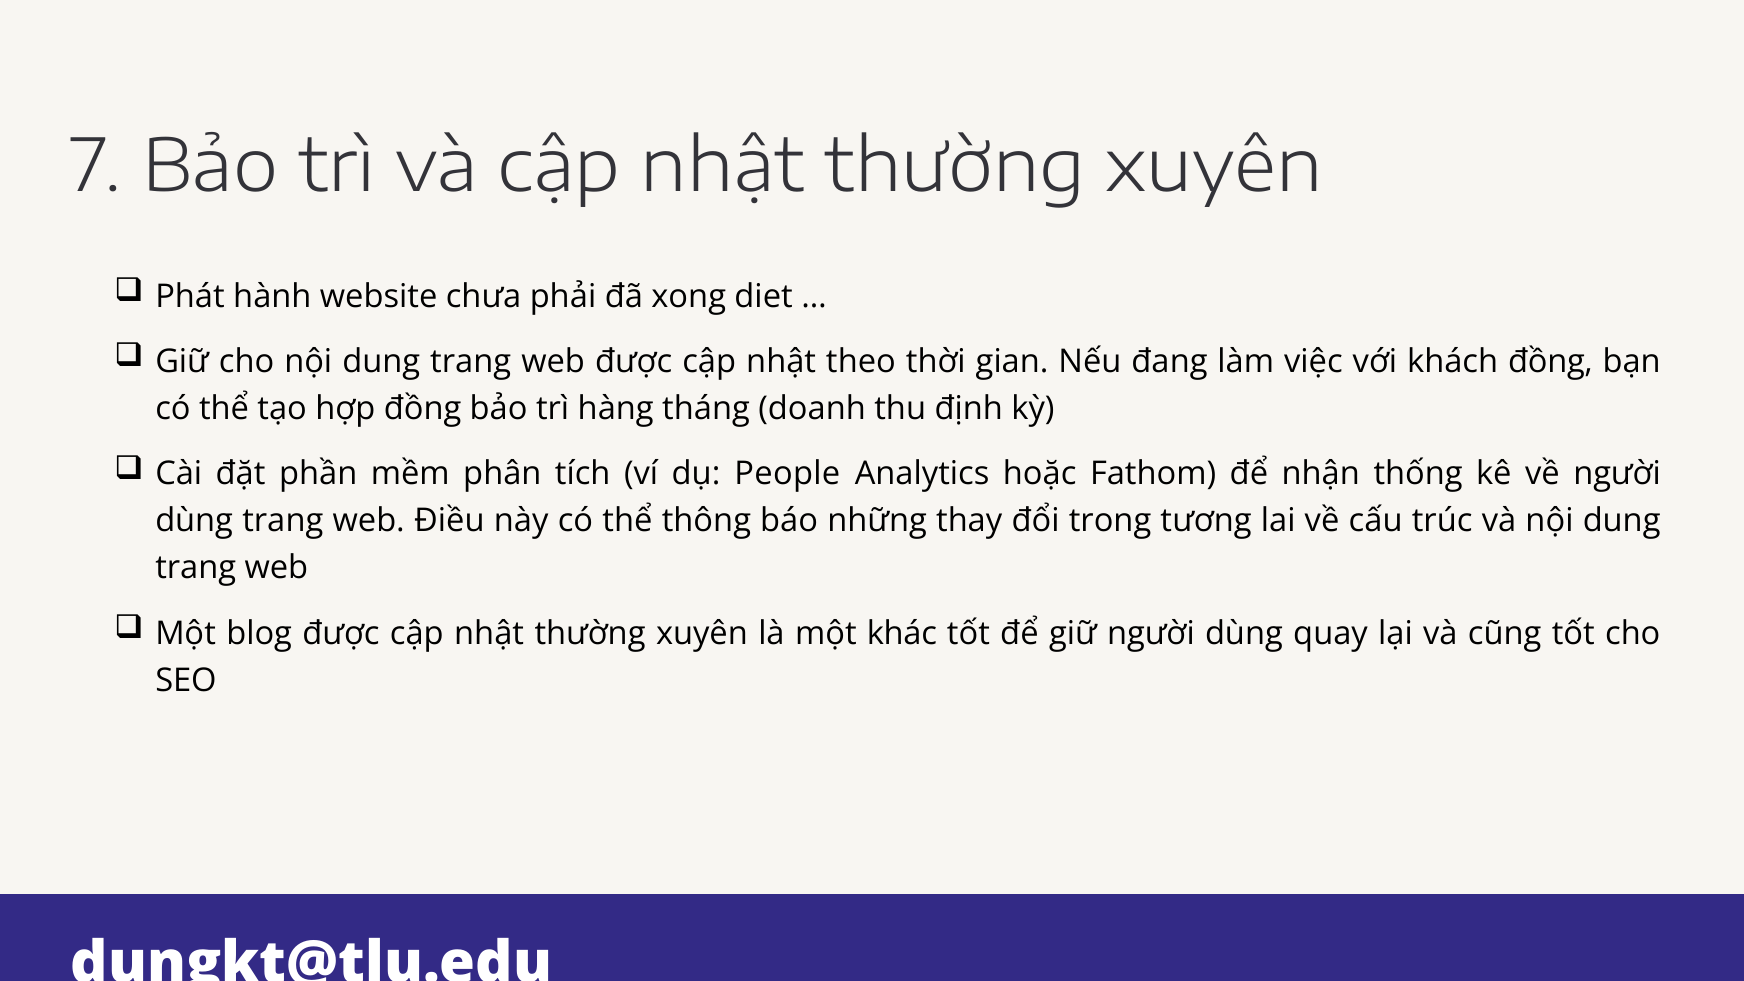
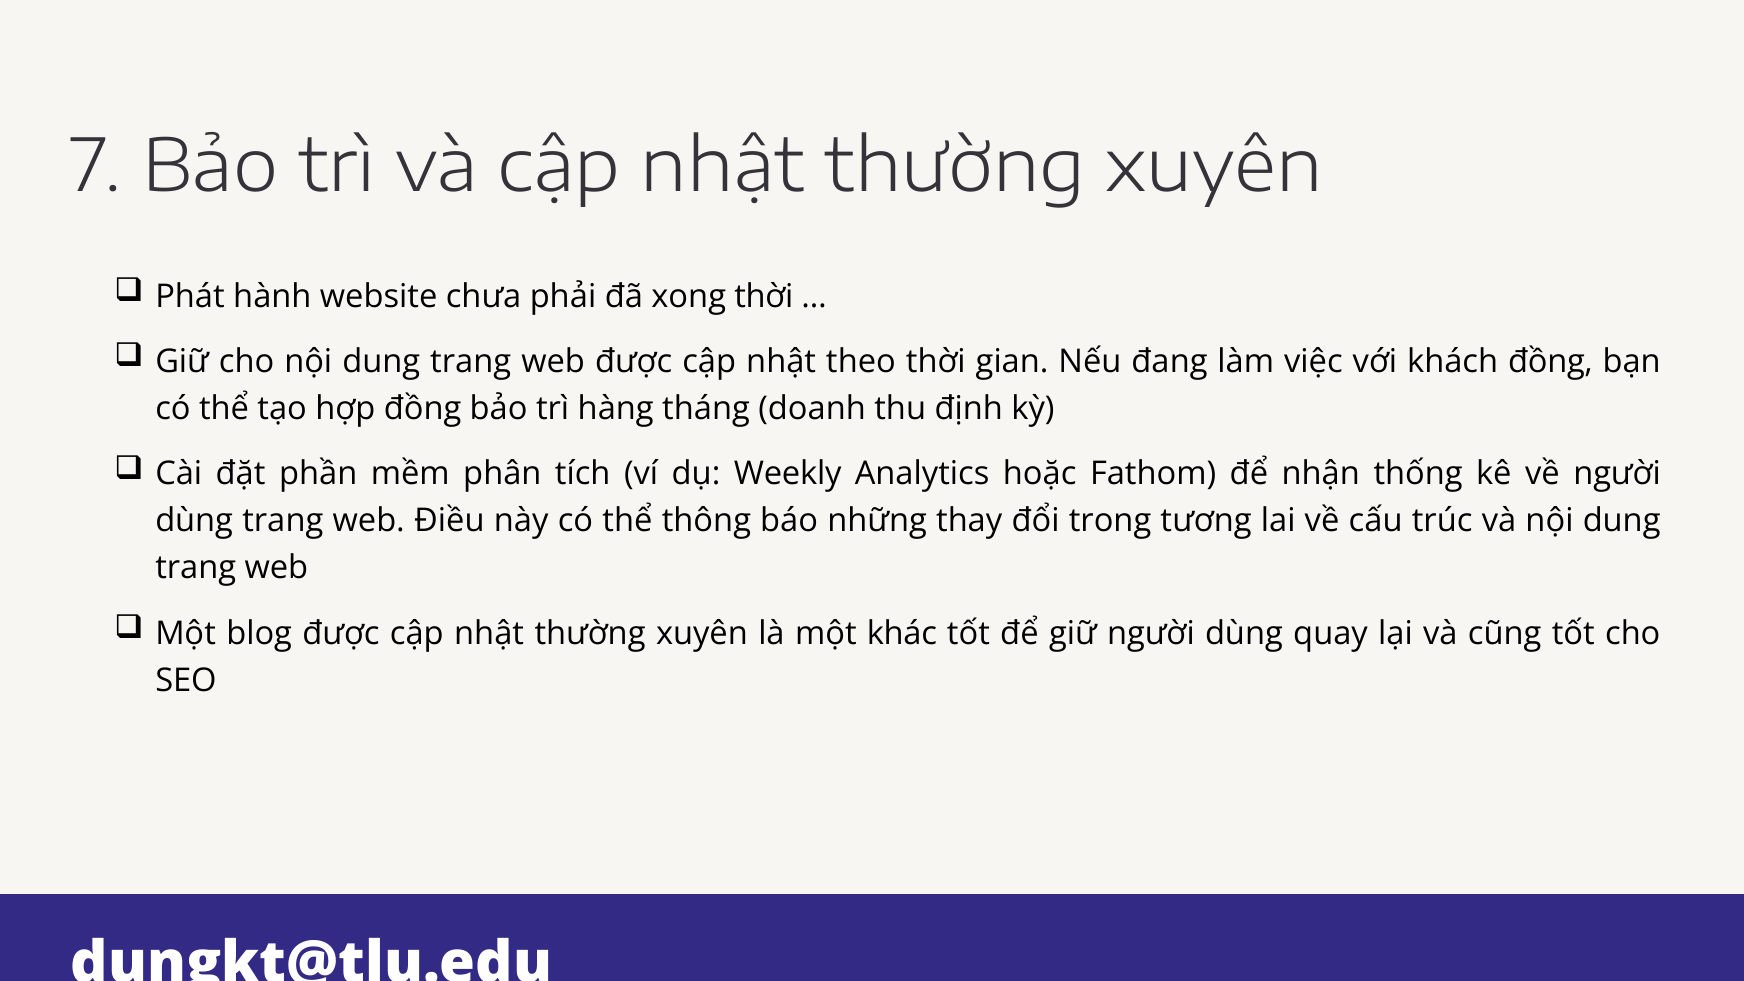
xong diet: diet -> thời
People: People -> Weekly
